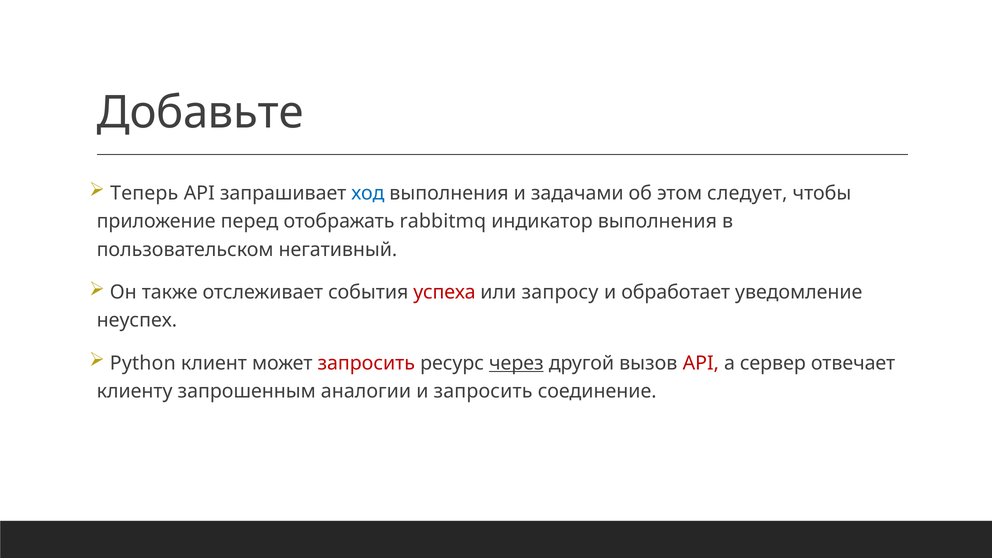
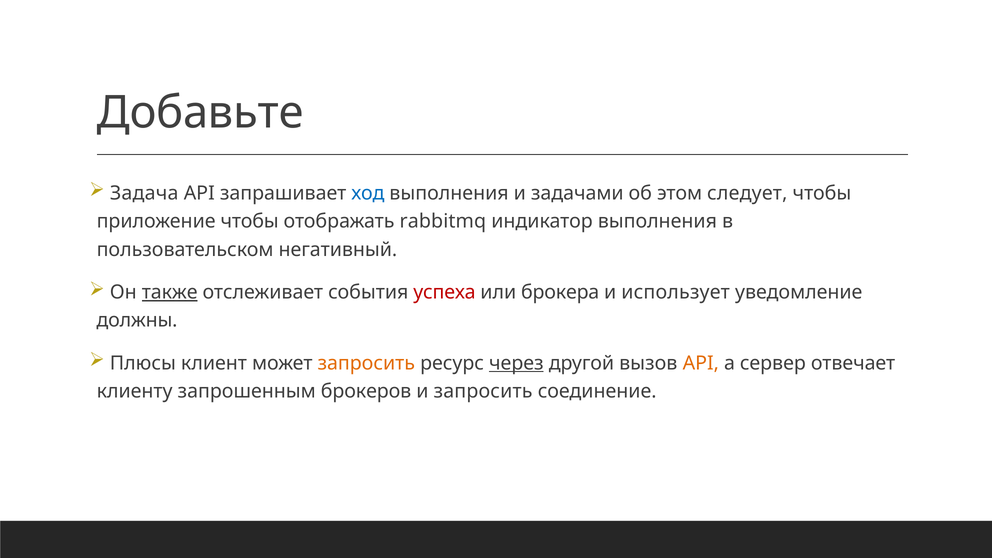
Теперь: Теперь -> Задача
приложение перед: перед -> чтобы
также underline: none -> present
запросу: запросу -> брокера
обработает: обработает -> использует
неуспех: неуспех -> должны
Python: Python -> Плюсы
запросить at (366, 363) colour: red -> orange
API at (701, 363) colour: red -> orange
аналогии: аналогии -> брокеров
